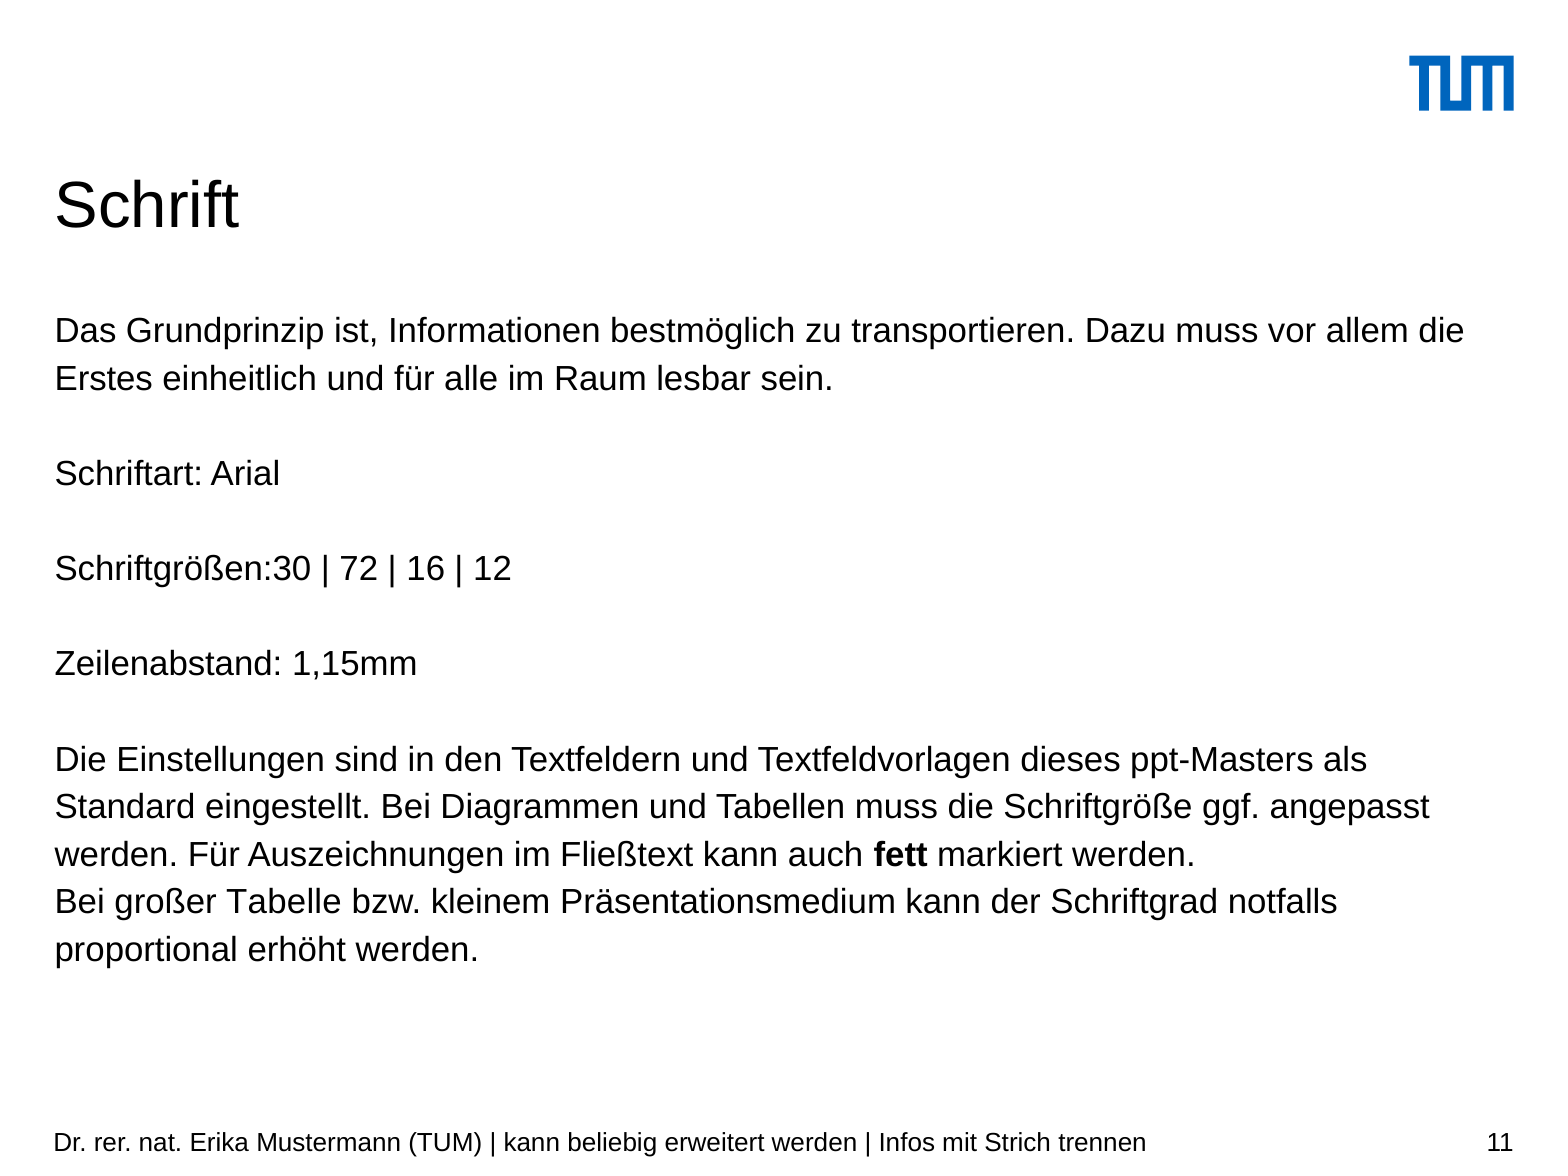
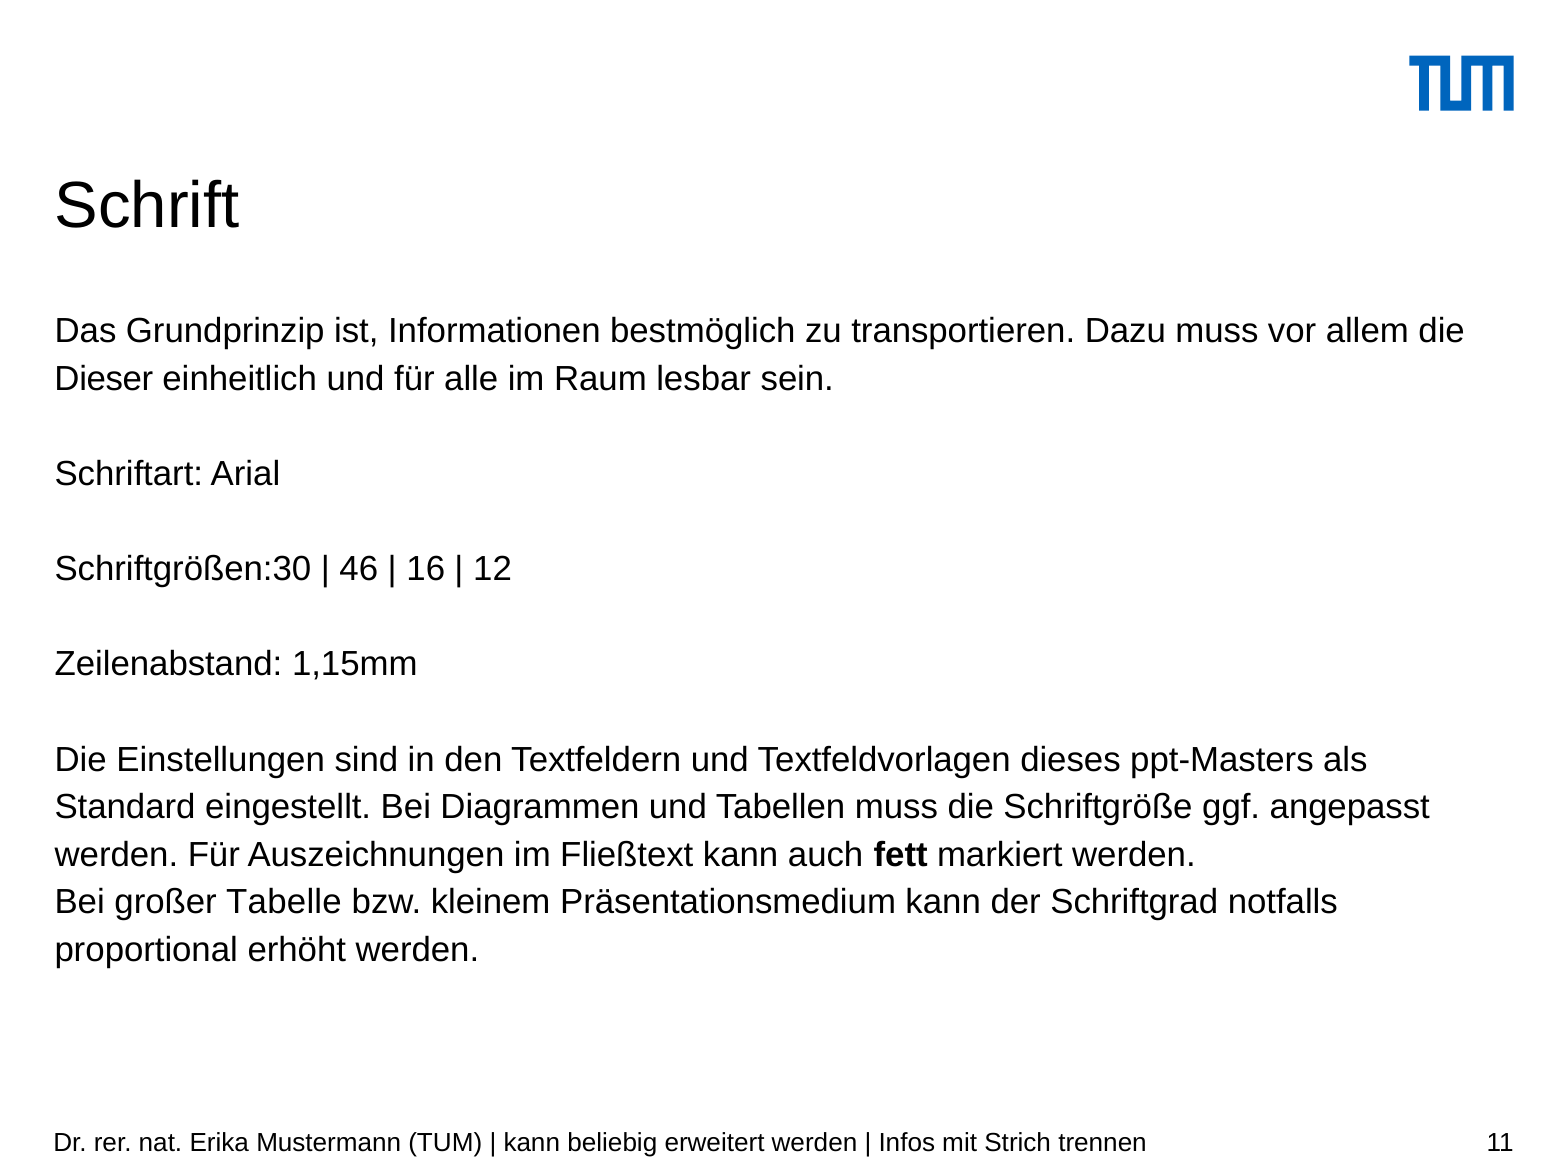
Erstes: Erstes -> Dieser
72: 72 -> 46
